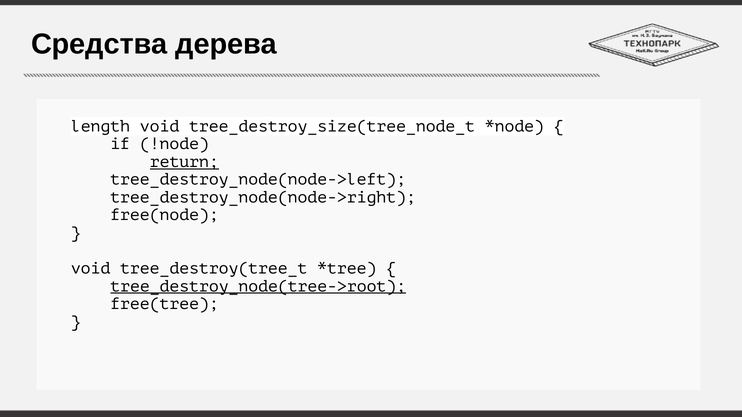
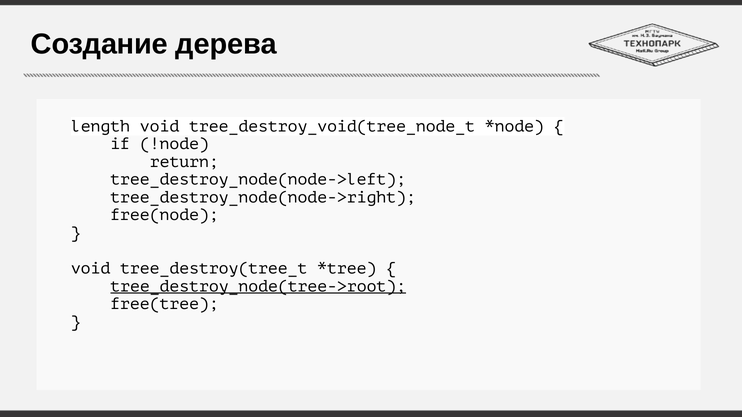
Средства: Средства -> Создание
tree_destroy_size(tree_node_t: tree_destroy_size(tree_node_t -> tree_destroy_void(tree_node_t
return underline: present -> none
